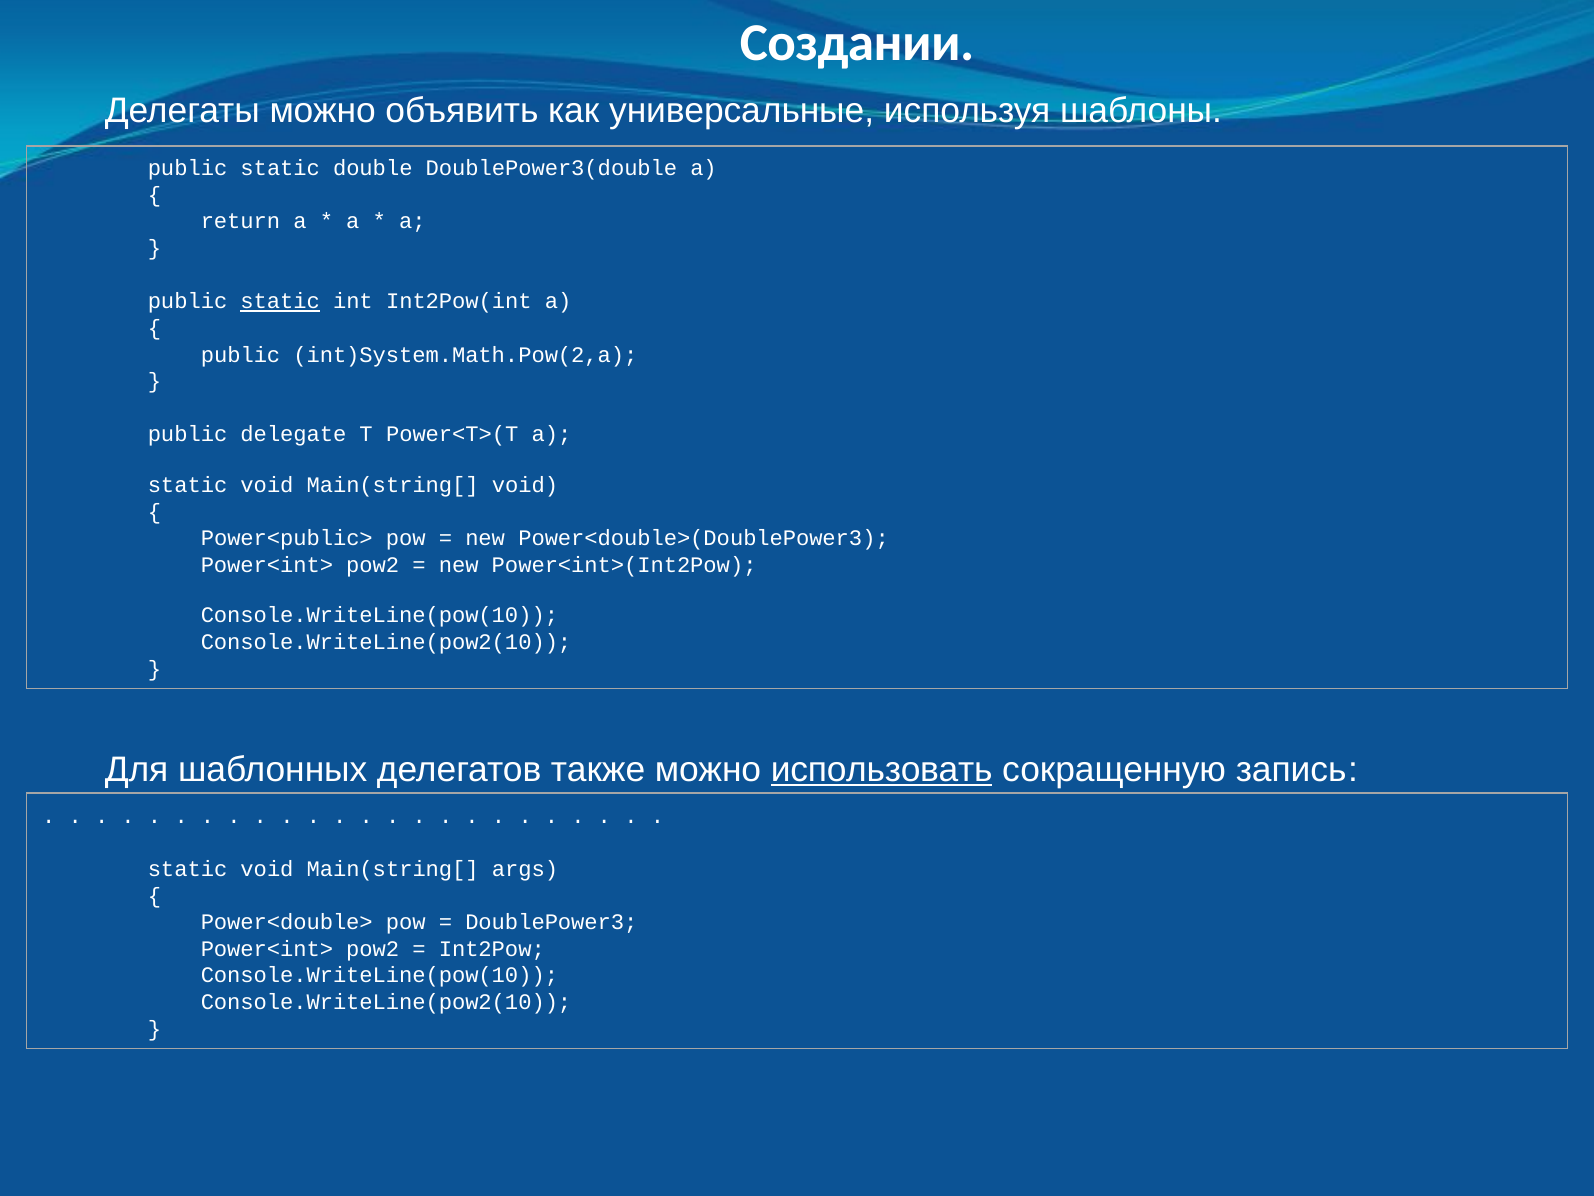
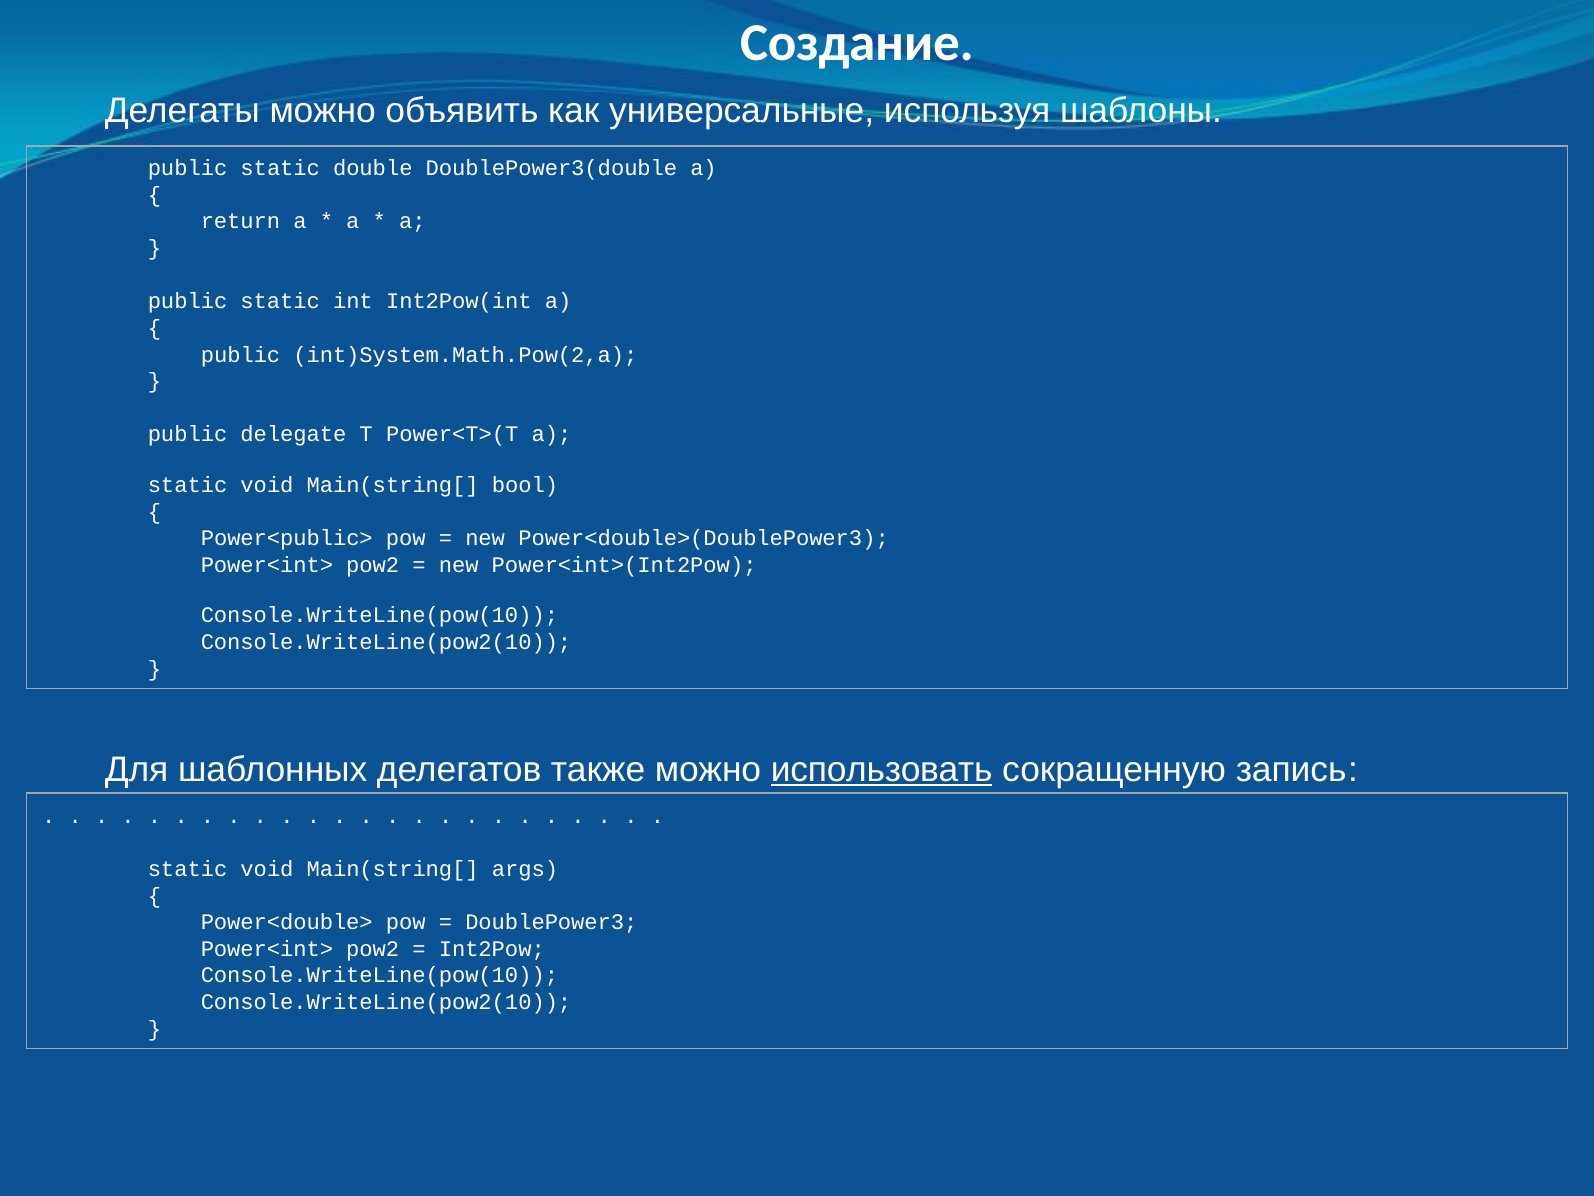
Создании: Создании -> Создание
static at (280, 301) underline: present -> none
Main(string[ void: void -> bool
